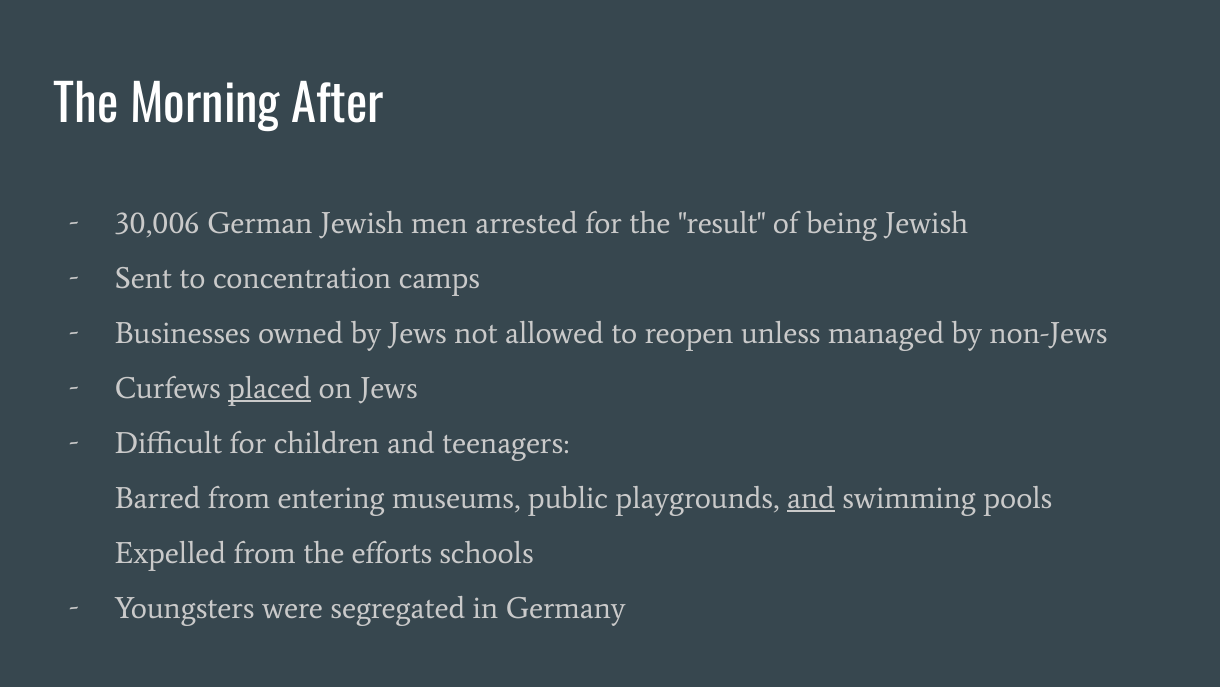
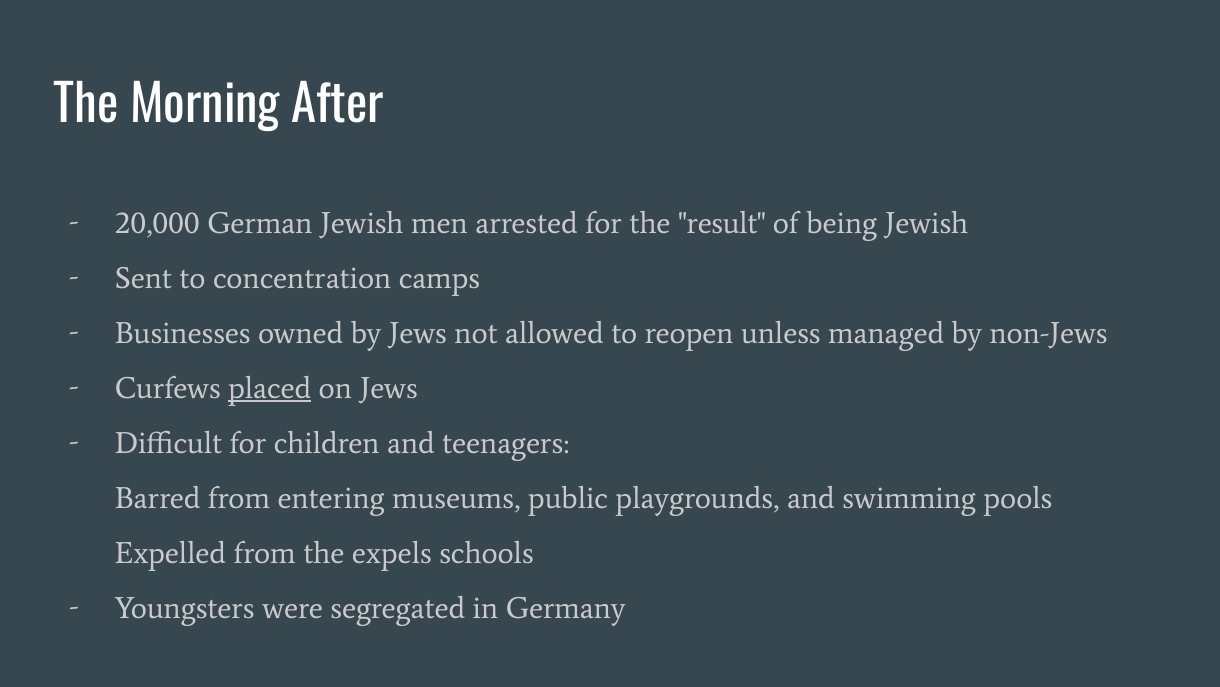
30,006: 30,006 -> 20,000
and at (811, 498) underline: present -> none
efforts: efforts -> expels
